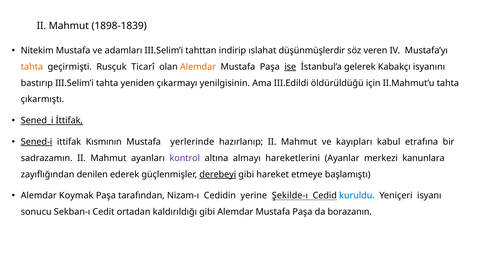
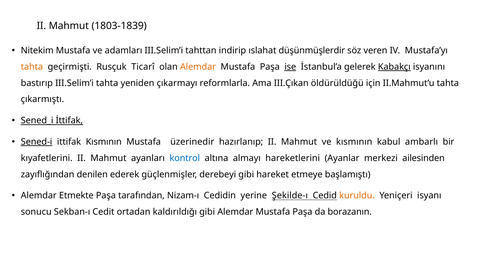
1898-1839: 1898-1839 -> 1803-1839
Kabakçı underline: none -> present
yenilgisinin: yenilgisinin -> reformlarla
III.Edildi: III.Edildi -> III.Çıkan
yerlerinde: yerlerinde -> üzerinedir
ve kayıpları: kayıpları -> kısmının
etrafına: etrafına -> ambarlı
sadrazamın: sadrazamın -> kıyafetlerini
kontrol colour: purple -> blue
kanunlara: kanunlara -> ailesinden
derebeyi underline: present -> none
Koymak: Koymak -> Etmekte
kuruldu colour: blue -> orange
